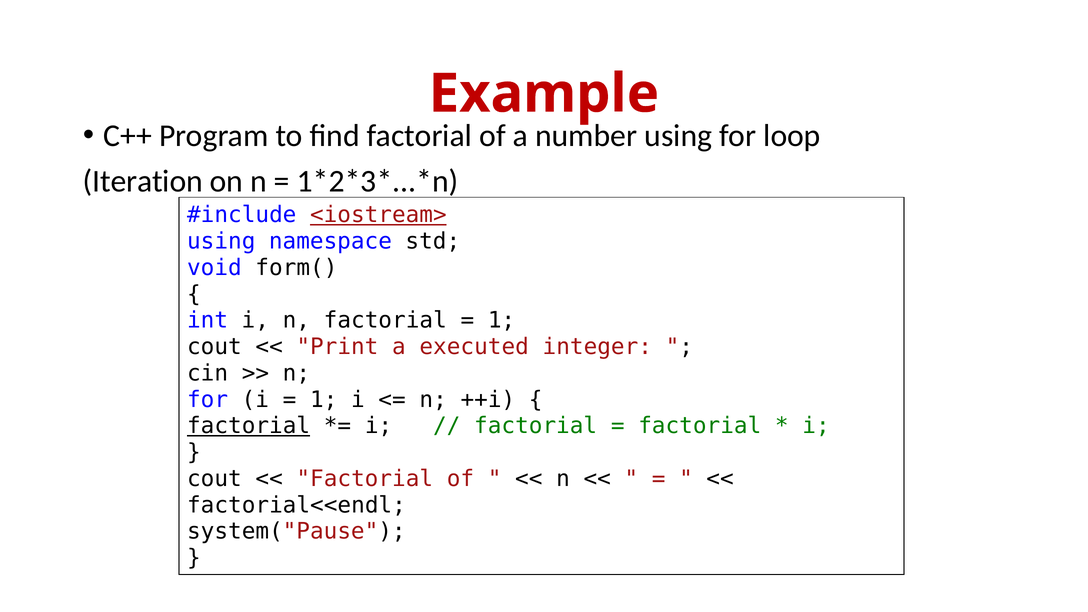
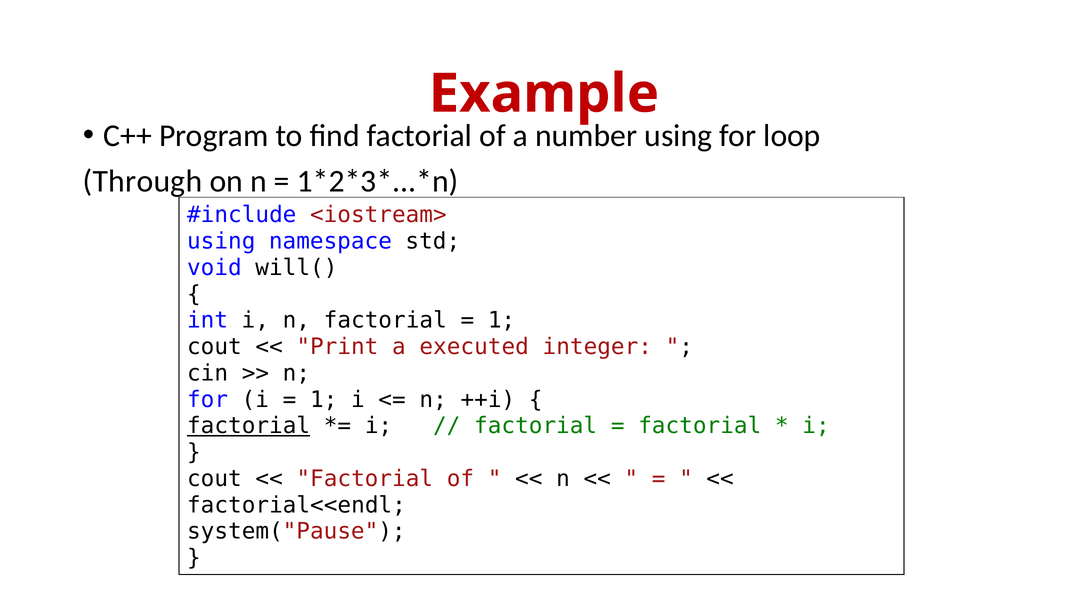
Iteration: Iteration -> Through
<iostream> underline: present -> none
form(: form( -> will(
